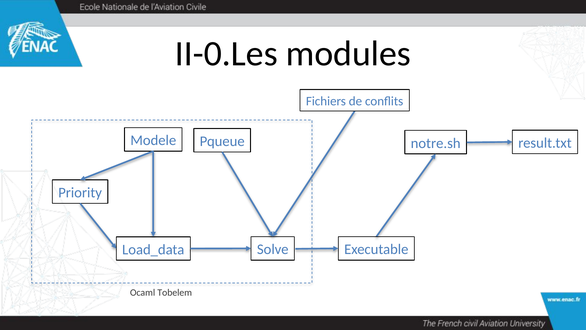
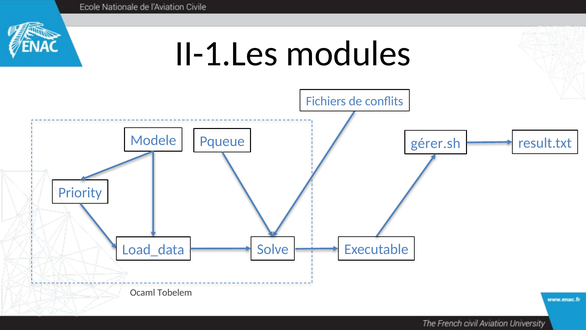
II-0.Les: II-0.Les -> II-1.Les
notre.sh: notre.sh -> gérer.sh
